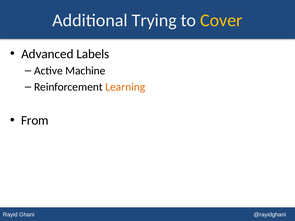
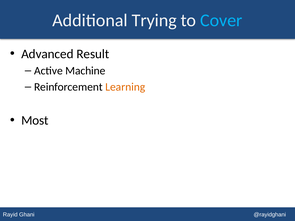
Cover colour: yellow -> light blue
Labels: Labels -> Result
From: From -> Most
